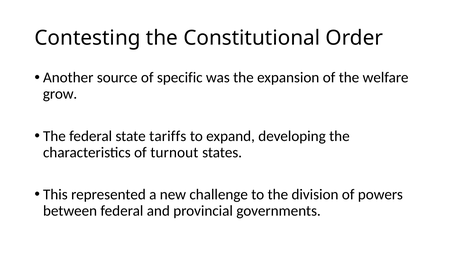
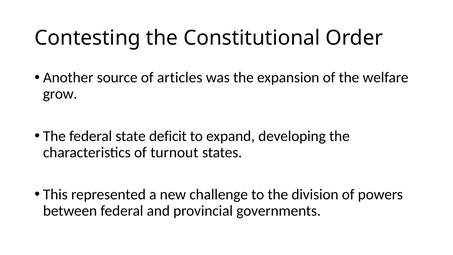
specific: specific -> articles
tariffs: tariffs -> deficit
